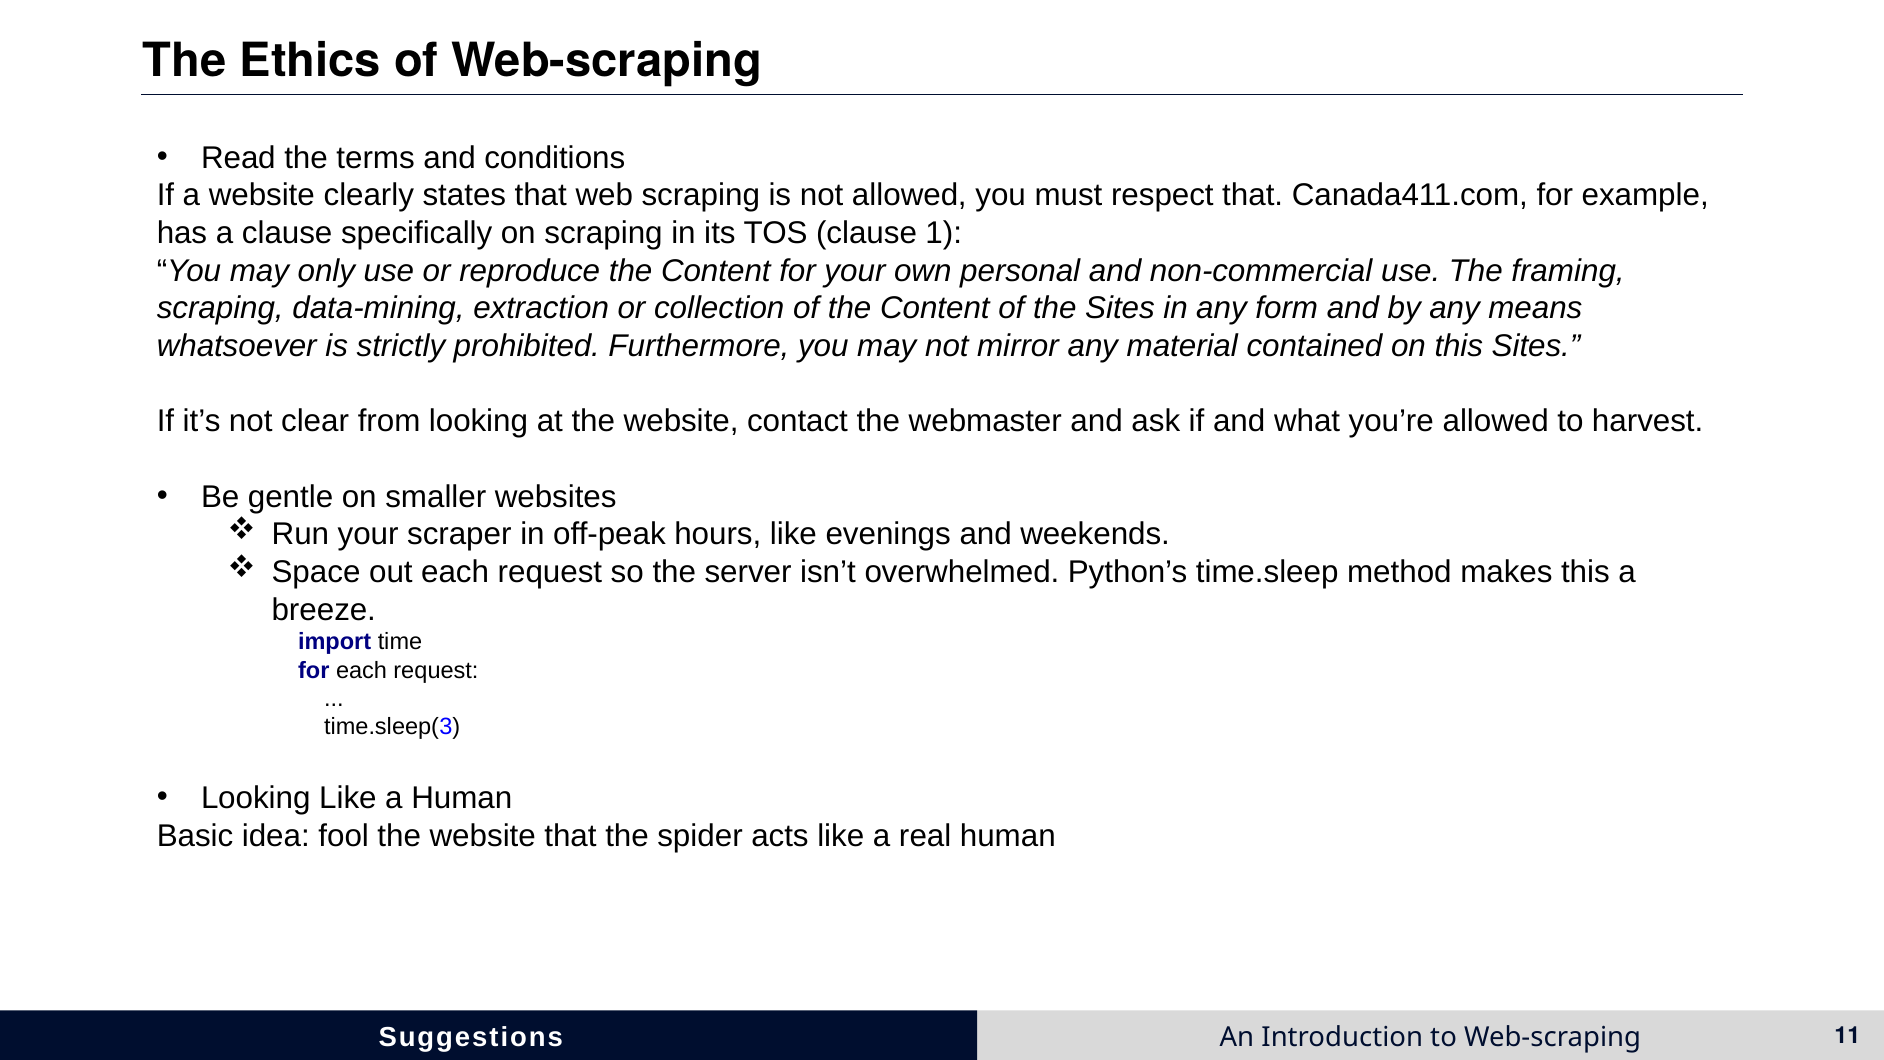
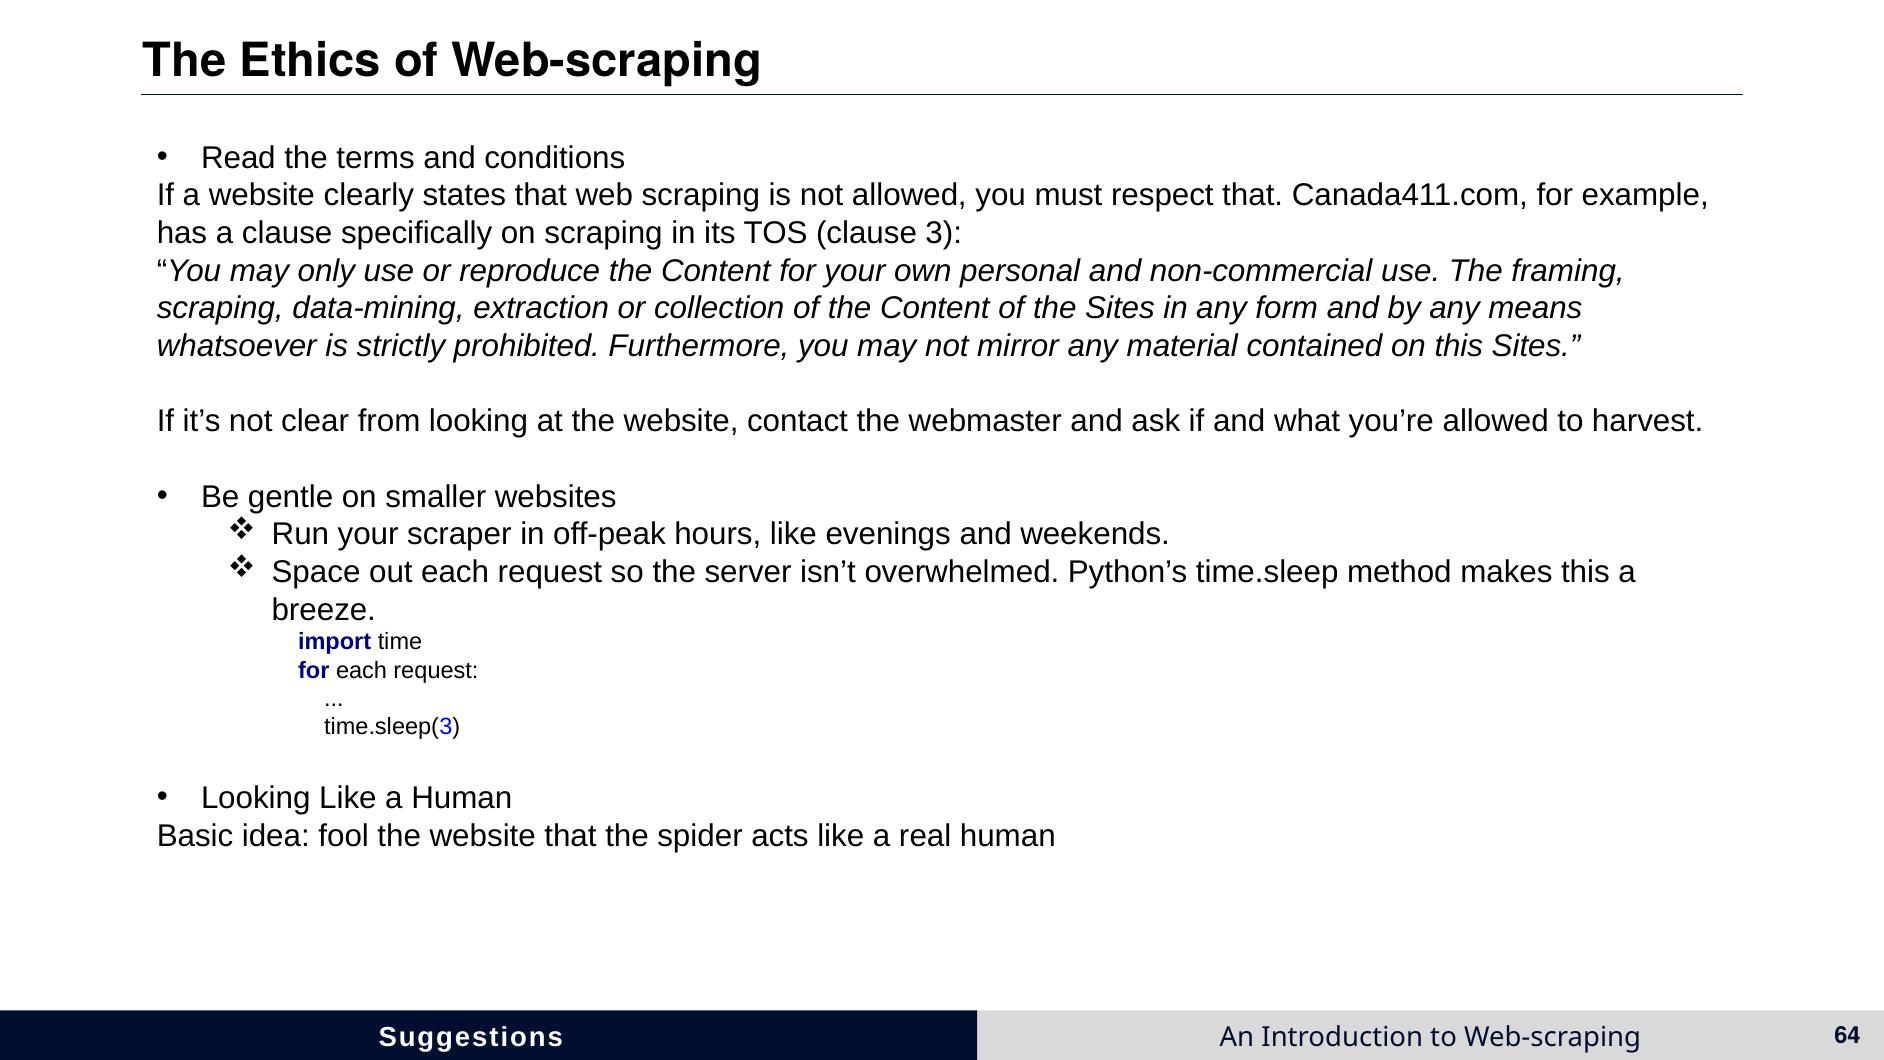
1: 1 -> 3
11: 11 -> 64
